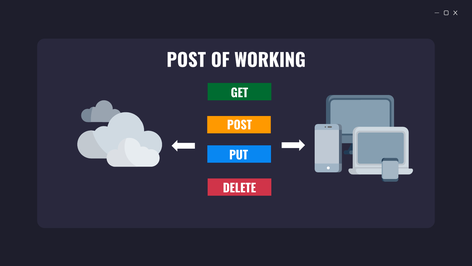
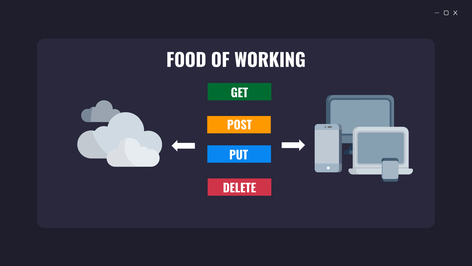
POST at (186, 61): POST -> FOOD
